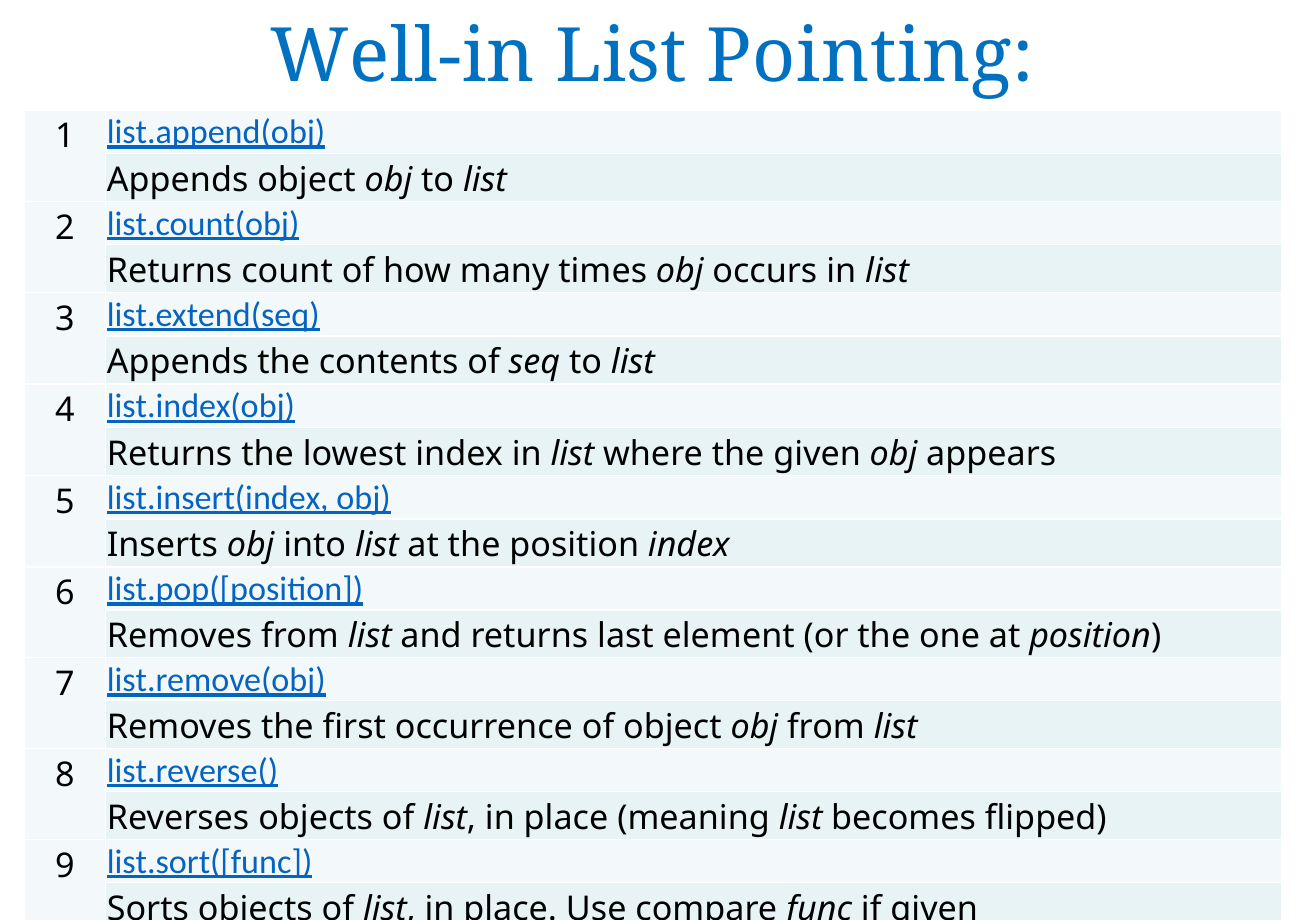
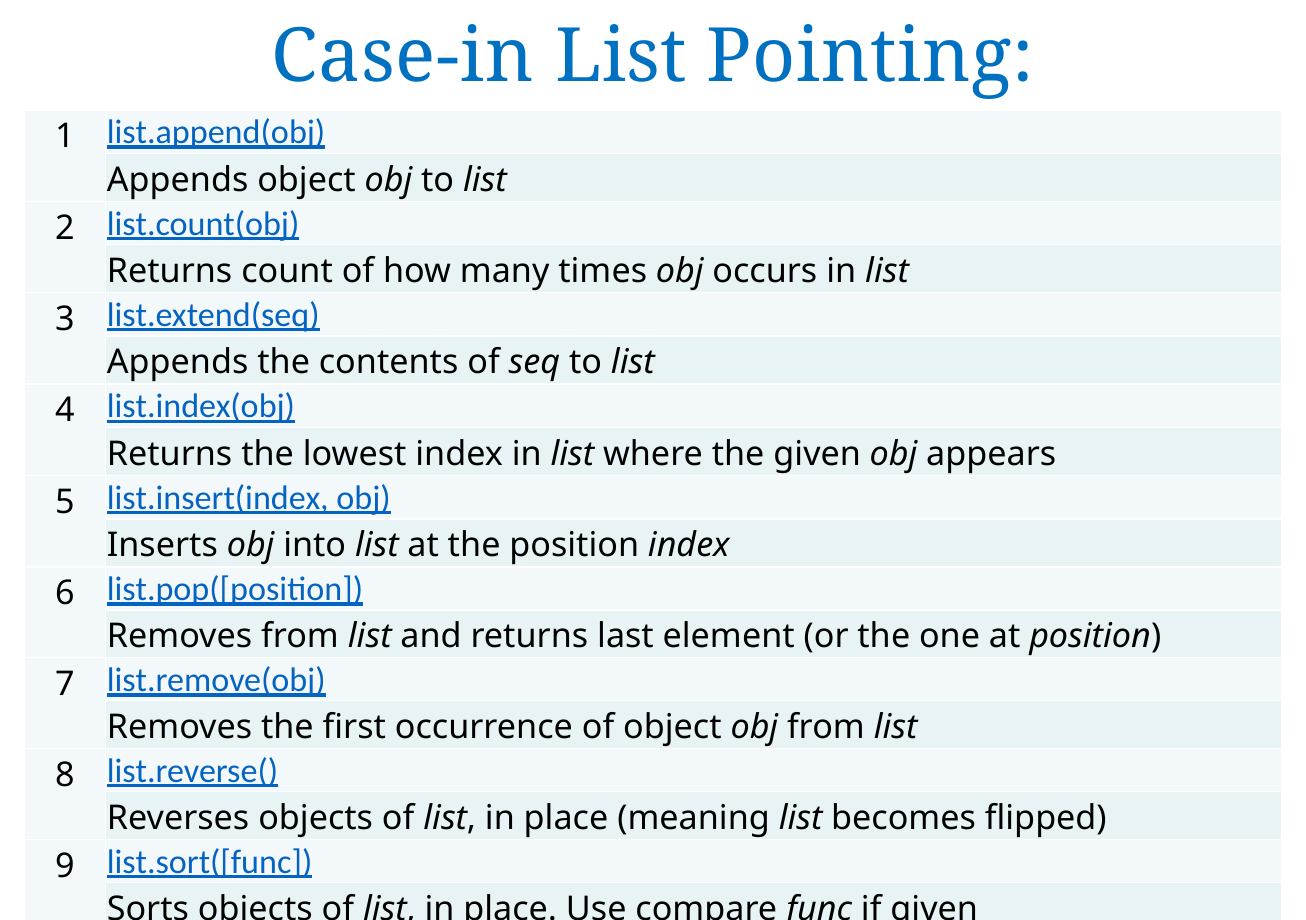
Well-in: Well-in -> Case-in
